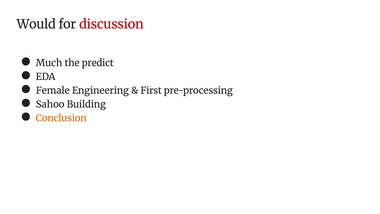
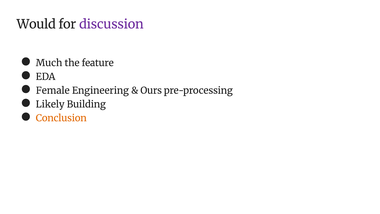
discussion colour: red -> purple
predict: predict -> feature
First: First -> Ours
Sahoo: Sahoo -> Likely
